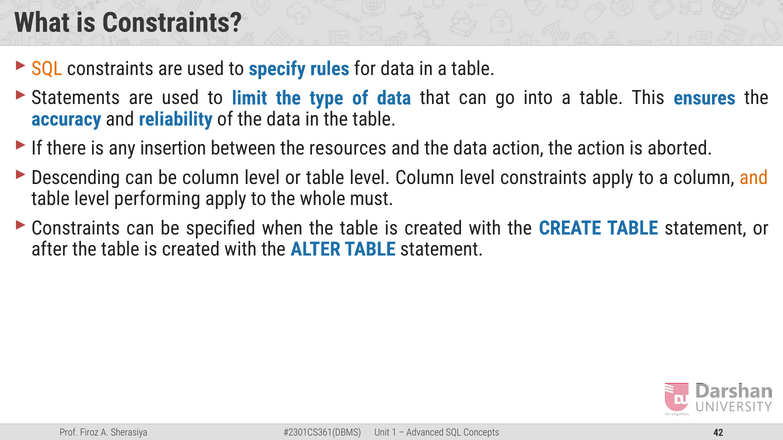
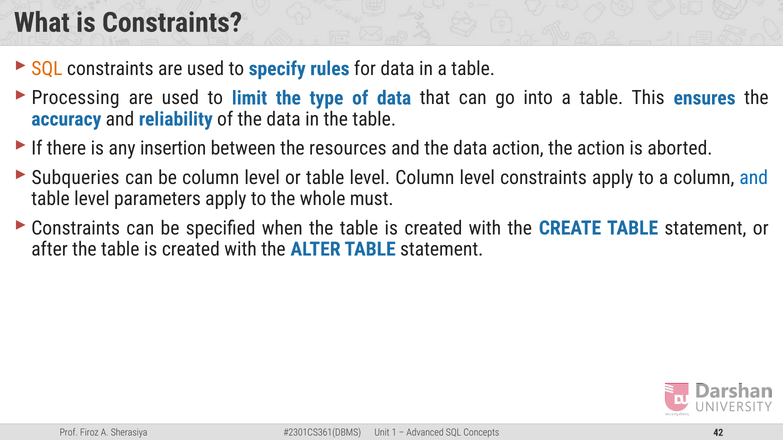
Statements: Statements -> Processing
Descending: Descending -> Subqueries
and at (754, 178) colour: orange -> blue
performing: performing -> parameters
